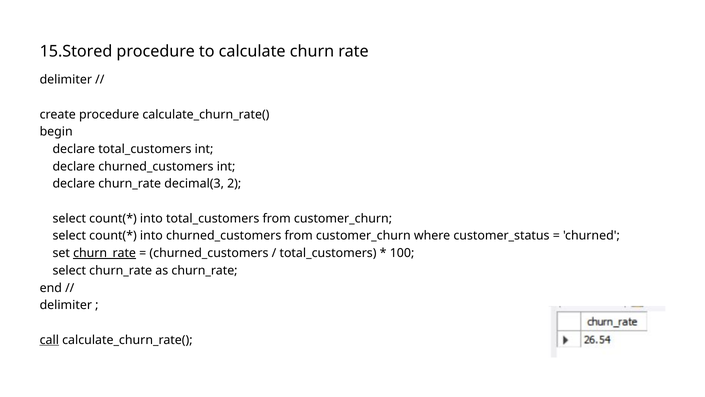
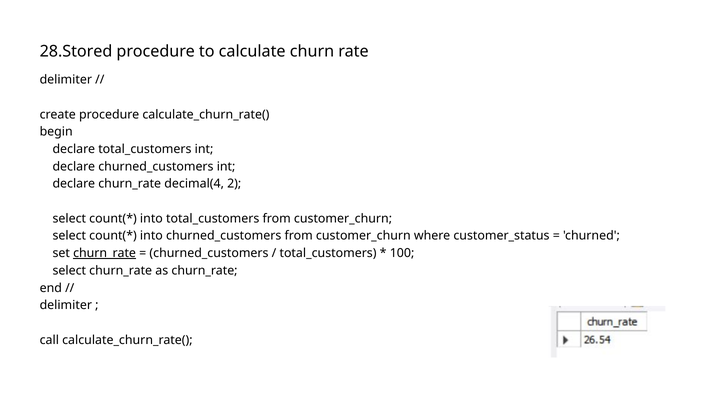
15.Stored: 15.Stored -> 28.Stored
decimal(3: decimal(3 -> decimal(4
call underline: present -> none
